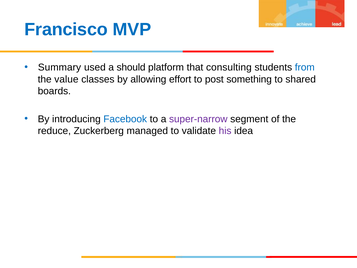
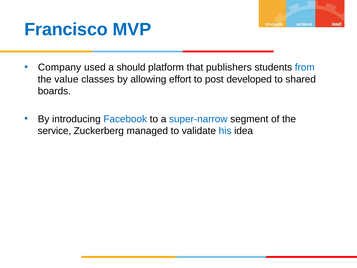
Summary: Summary -> Company
consulting: consulting -> publishers
something: something -> developed
super-narrow colour: purple -> blue
reduce: reduce -> service
his colour: purple -> blue
